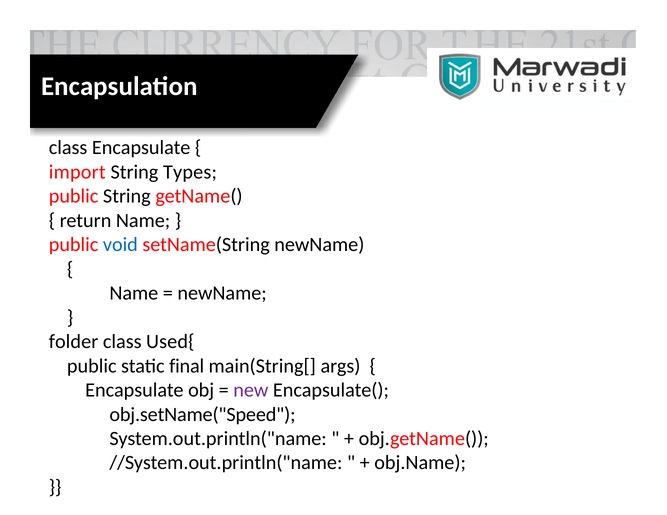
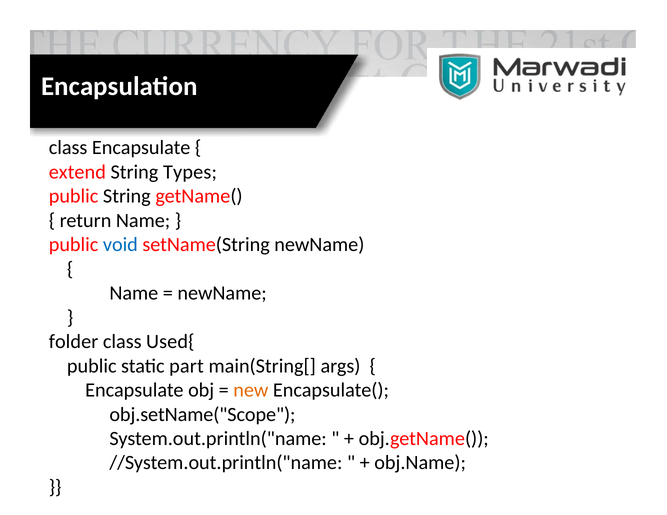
import: import -> extend
final: final -> part
new colour: purple -> orange
obj.setName("Speed: obj.setName("Speed -> obj.setName("Scope
